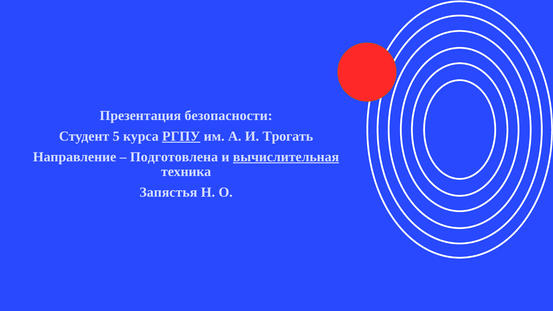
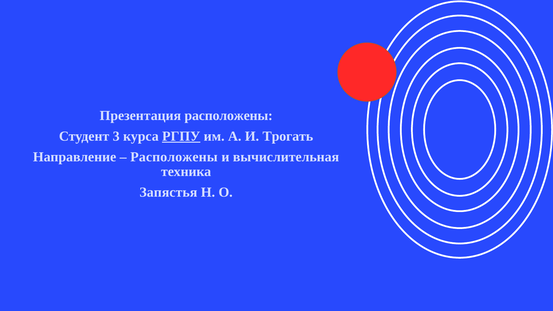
Презентация безопасности: безопасности -> расположены
5: 5 -> 3
Подготовлена at (174, 157): Подготовлена -> Расположены
вычислительная underline: present -> none
